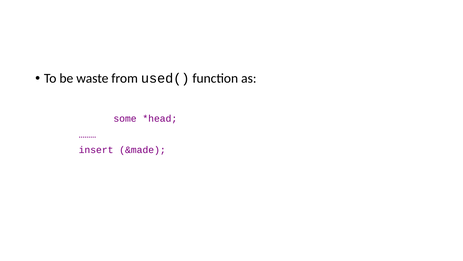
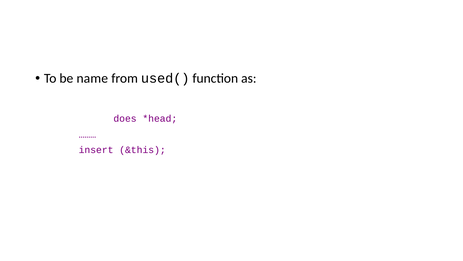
waste: waste -> name
some: some -> does
&made: &made -> &this
